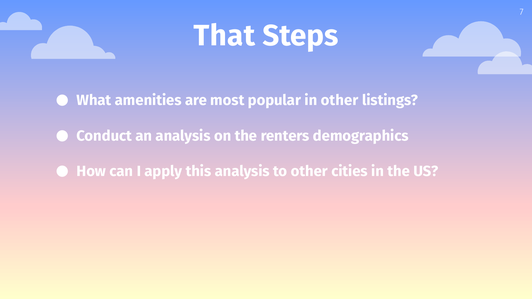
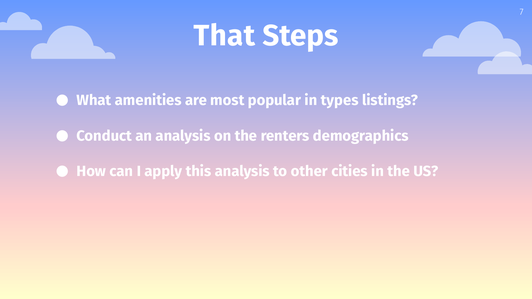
in other: other -> types
